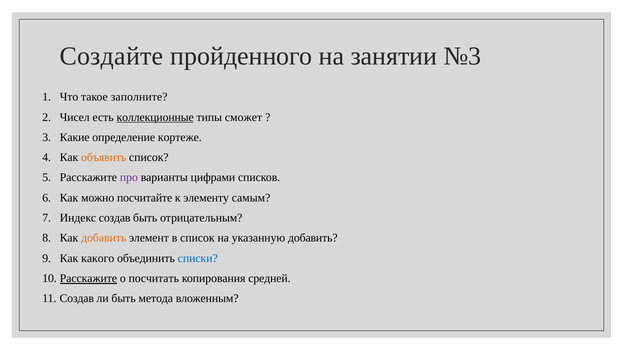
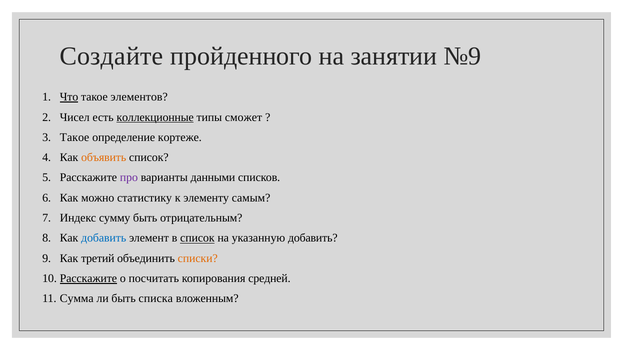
№3: №3 -> №9
Что underline: none -> present
заполните: заполните -> элементов
Какие at (75, 137): Какие -> Такое
цифрами: цифрами -> данными
посчитайте: посчитайте -> статистику
Индекс создав: создав -> сумму
добавить at (104, 238) colour: orange -> blue
список at (197, 238) underline: none -> present
какого: какого -> третий
списки colour: blue -> orange
Создав at (77, 299): Создав -> Сумма
метода: метода -> списка
